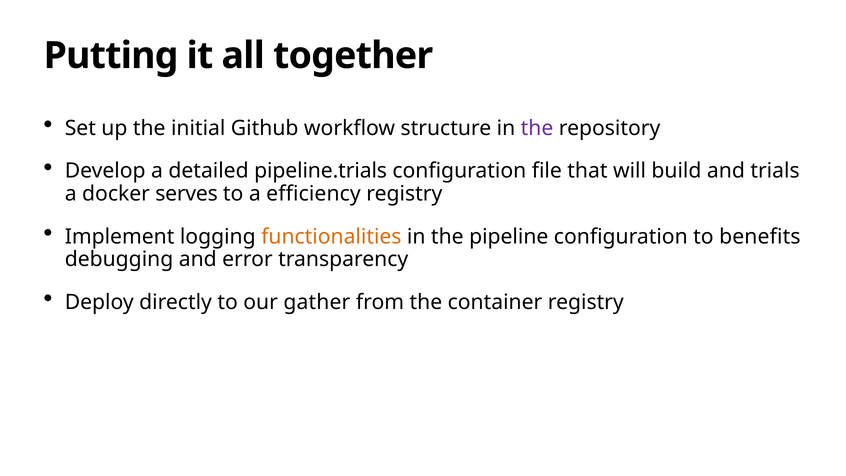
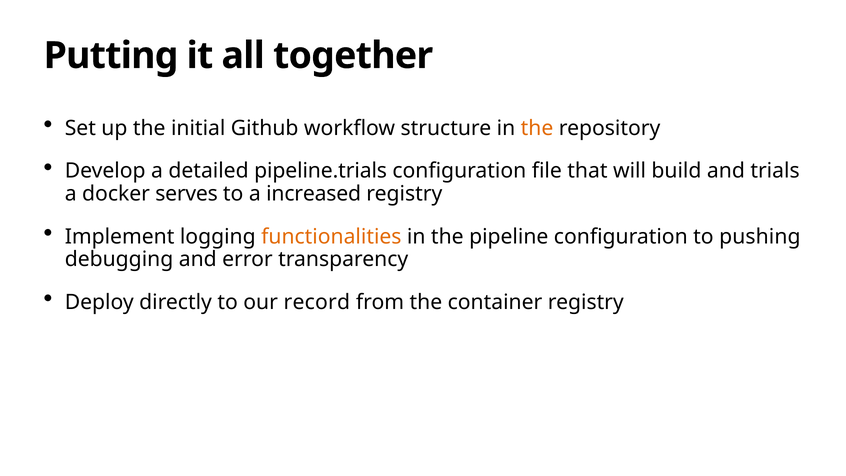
the at (537, 128) colour: purple -> orange
efficiency: efficiency -> increased
benefits: benefits -> pushing
gather: gather -> record
